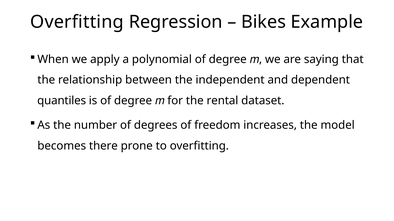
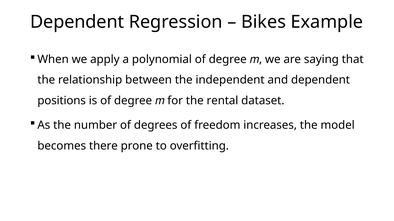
Overfitting at (77, 22): Overfitting -> Dependent
quantiles: quantiles -> positions
